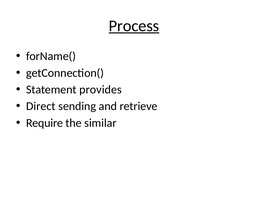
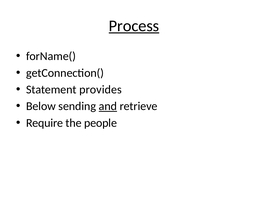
Direct: Direct -> Below
and underline: none -> present
similar: similar -> people
